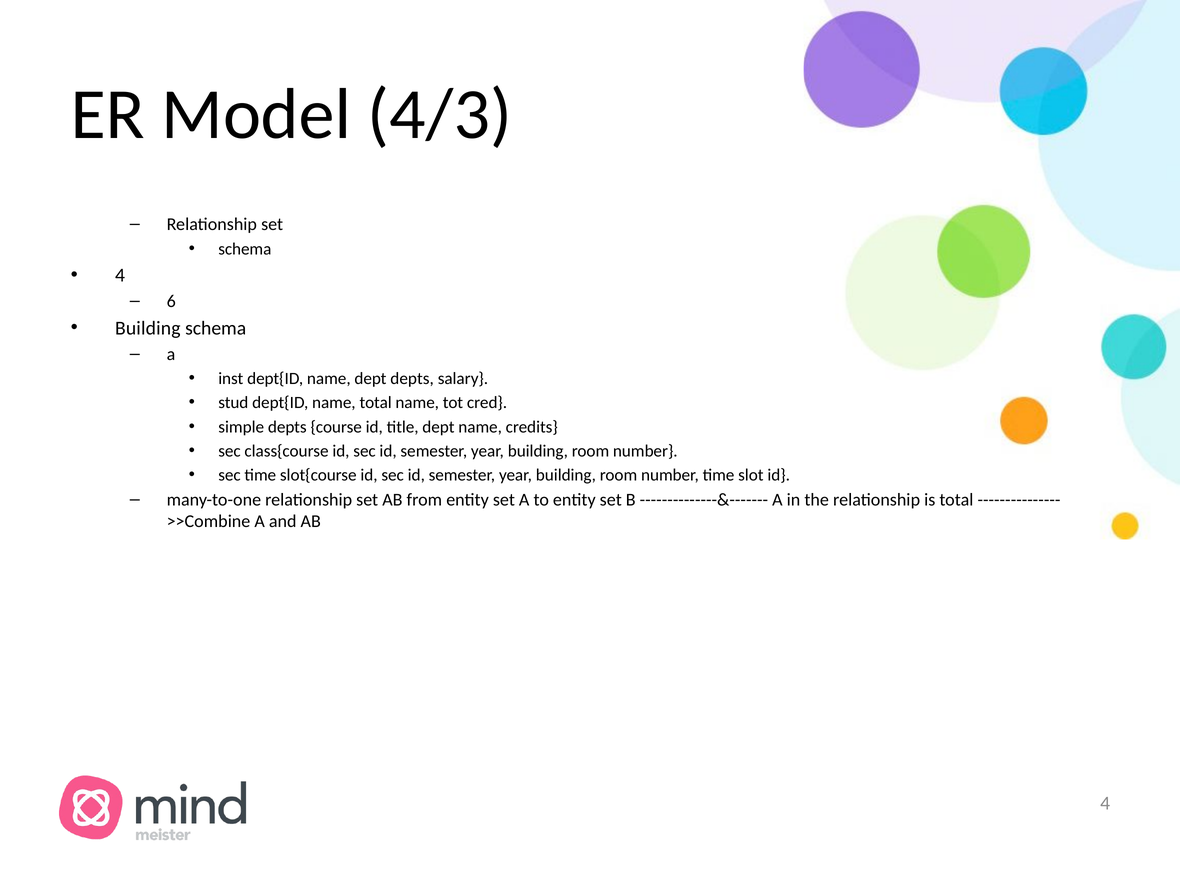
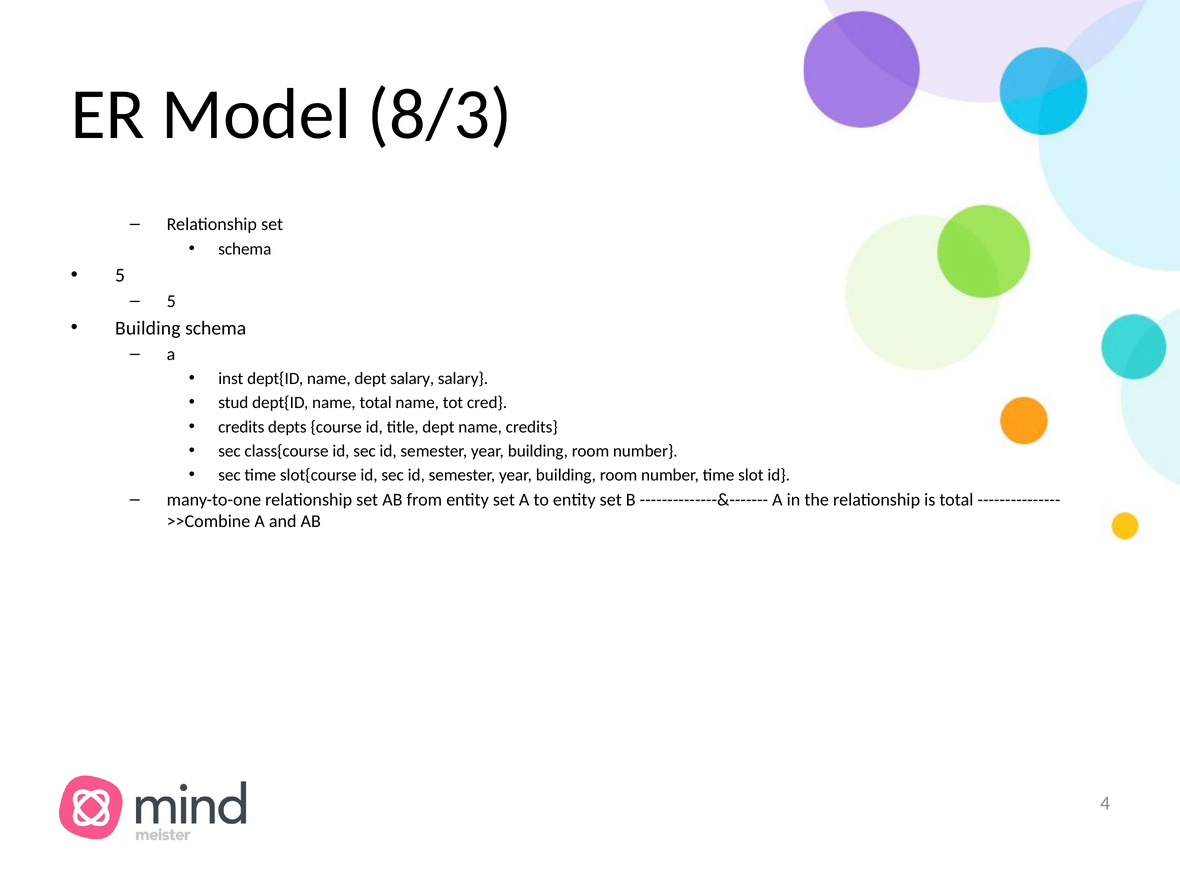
4/3: 4/3 -> 8/3
4 at (120, 275): 4 -> 5
6 at (171, 301): 6 -> 5
dept depts: depts -> salary
simple at (241, 427): simple -> credits
